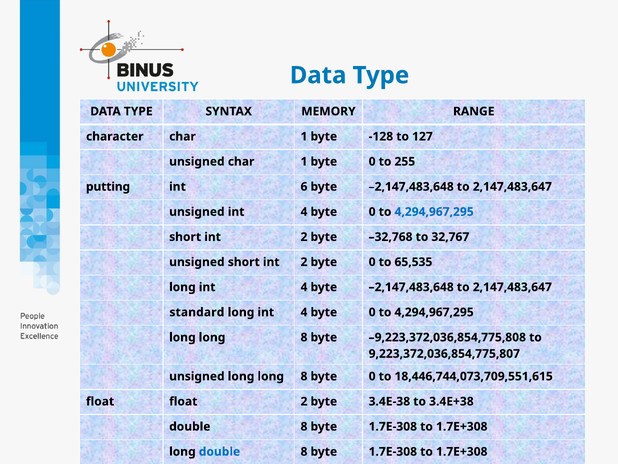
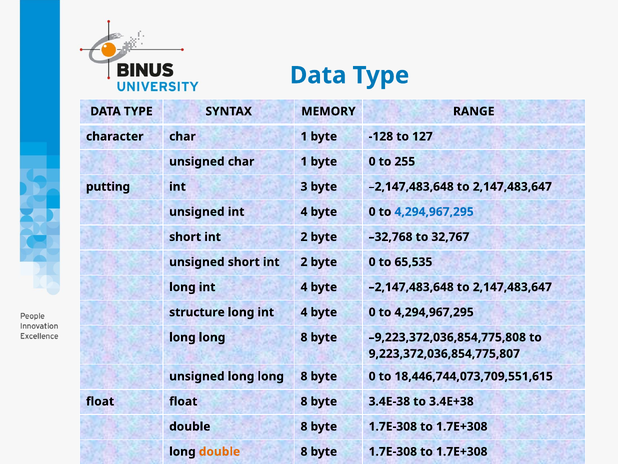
6: 6 -> 3
standard: standard -> structure
float 2: 2 -> 8
double at (219, 451) colour: blue -> orange
